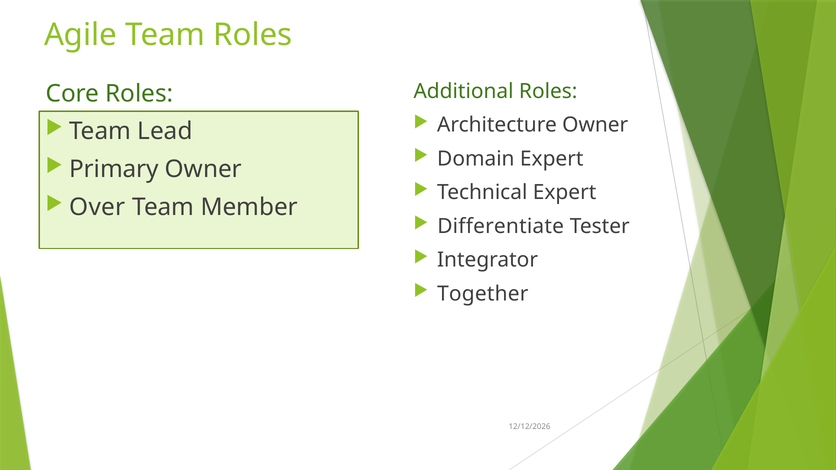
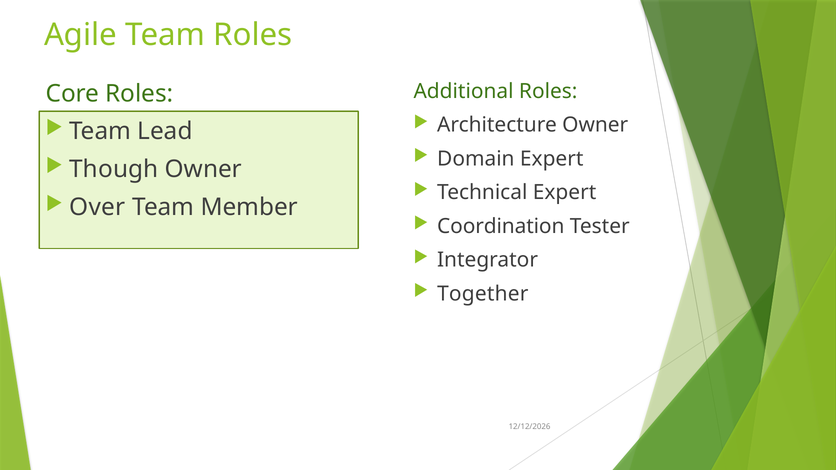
Primary: Primary -> Though
Differentiate: Differentiate -> Coordination
